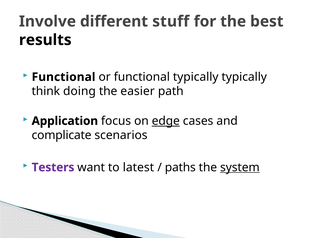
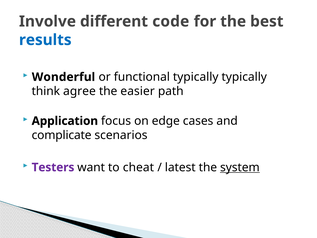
stuff: stuff -> code
results colour: black -> blue
Functional at (64, 77): Functional -> Wonderful
doing: doing -> agree
edge underline: present -> none
latest: latest -> cheat
paths: paths -> latest
